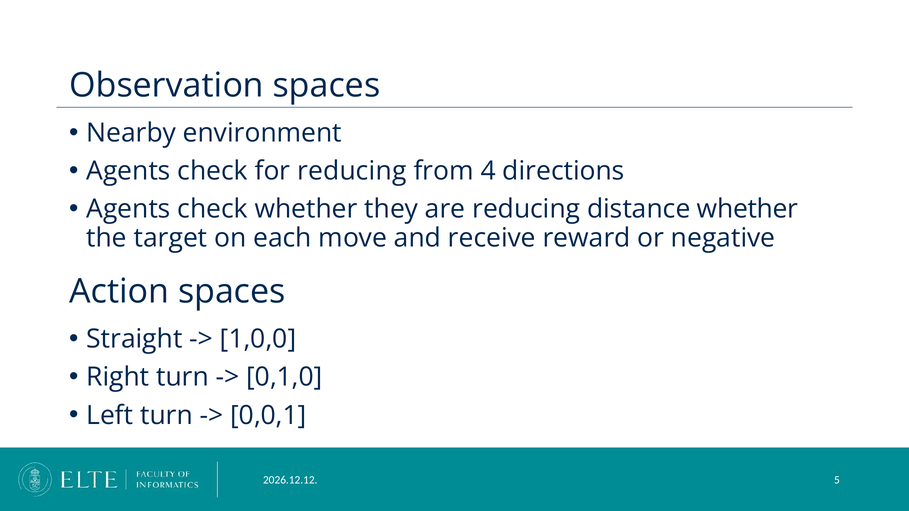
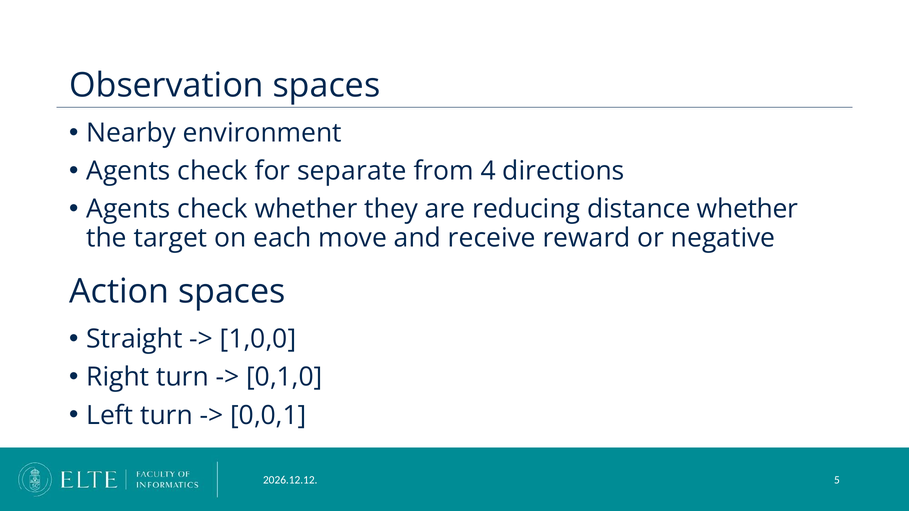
for reducing: reducing -> separate
